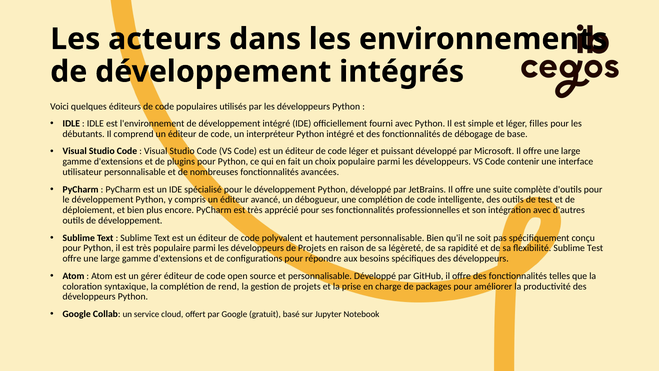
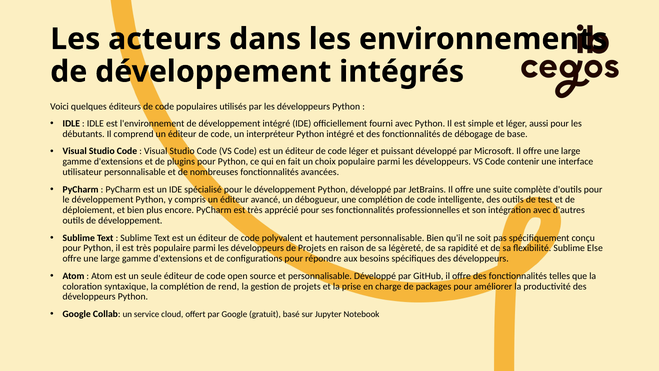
filles: filles -> aussi
Sublime Test: Test -> Else
gérer: gérer -> seule
